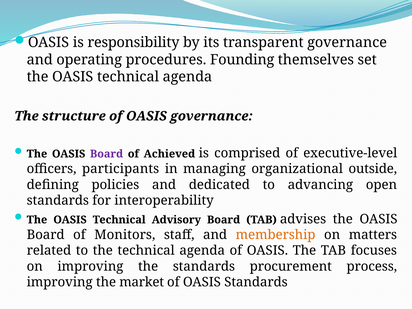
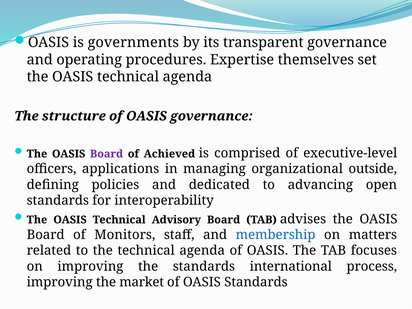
responsibility: responsibility -> governments
Founding: Founding -> Expertise
participants: participants -> applications
membership colour: orange -> blue
procurement: procurement -> international
